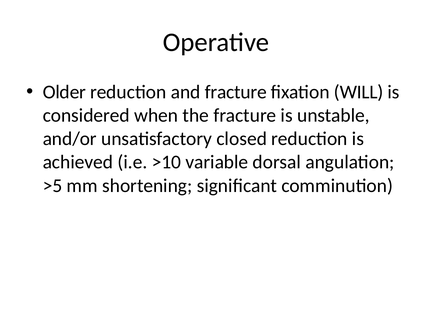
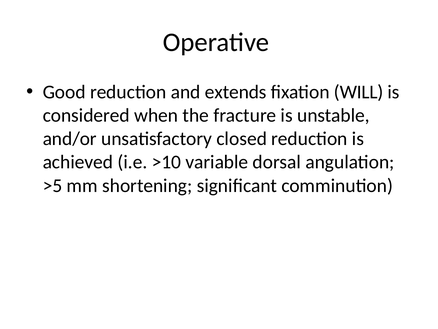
Older: Older -> Good
and fracture: fracture -> extends
